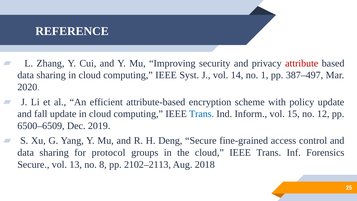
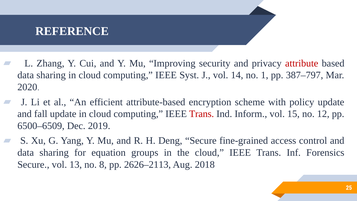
387–497: 387–497 -> 387–797
Trans at (202, 114) colour: blue -> red
protocol: protocol -> equation
2102–2113: 2102–2113 -> 2626–2113
